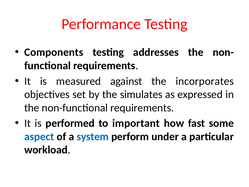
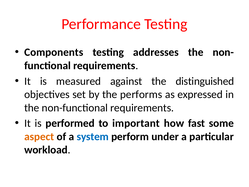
incorporates: incorporates -> distinguished
simulates: simulates -> performs
aspect colour: blue -> orange
